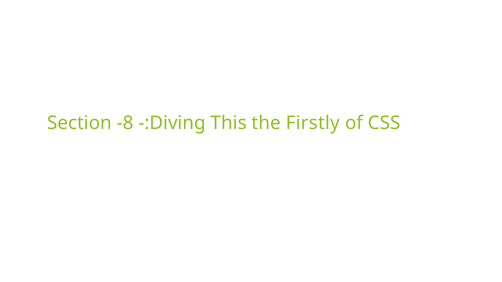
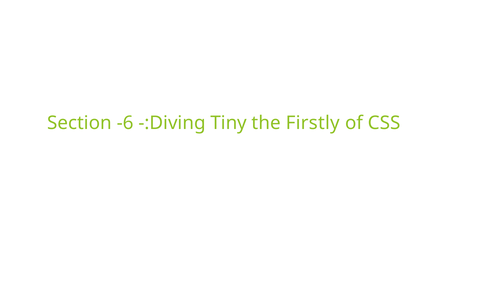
-8: -8 -> -6
This: This -> Tiny
